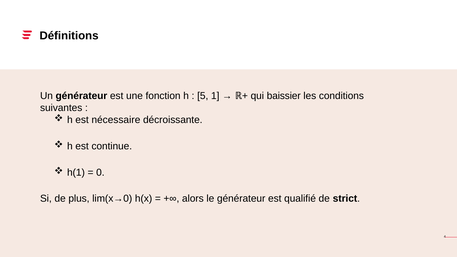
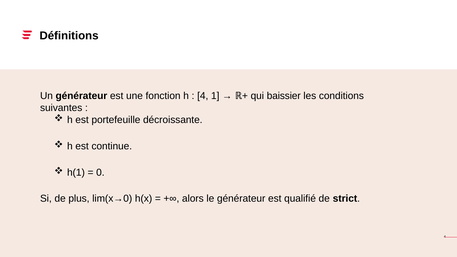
5 at (203, 96): 5 -> 4
nécessaire: nécessaire -> portefeuille
